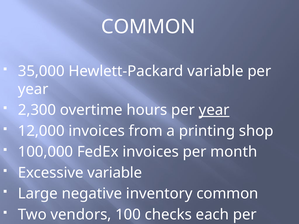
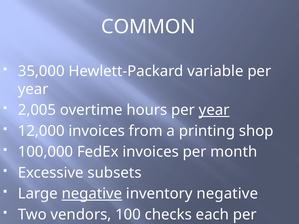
2,300: 2,300 -> 2,005
Excessive variable: variable -> subsets
negative at (92, 194) underline: none -> present
inventory common: common -> negative
